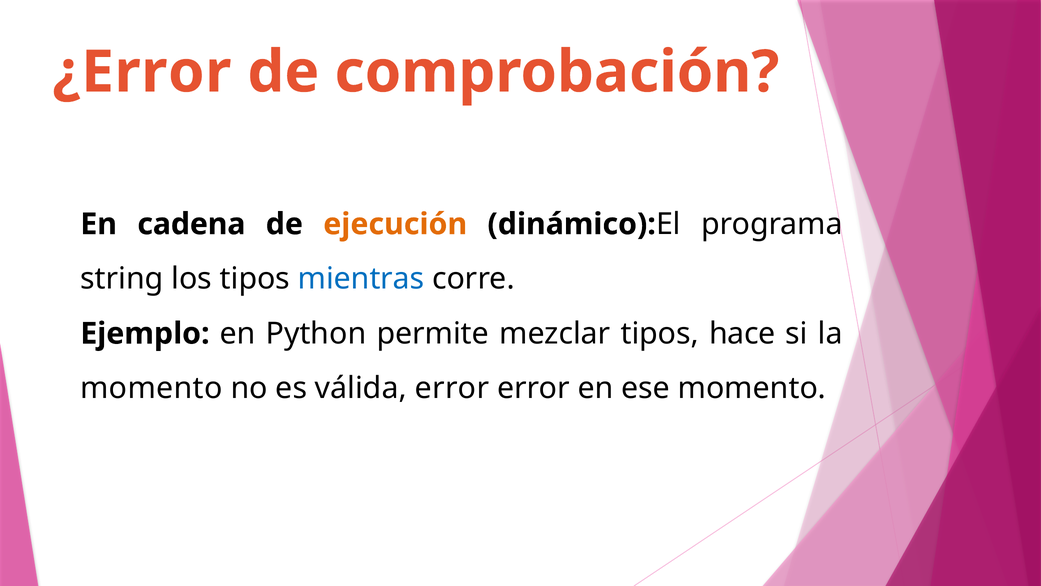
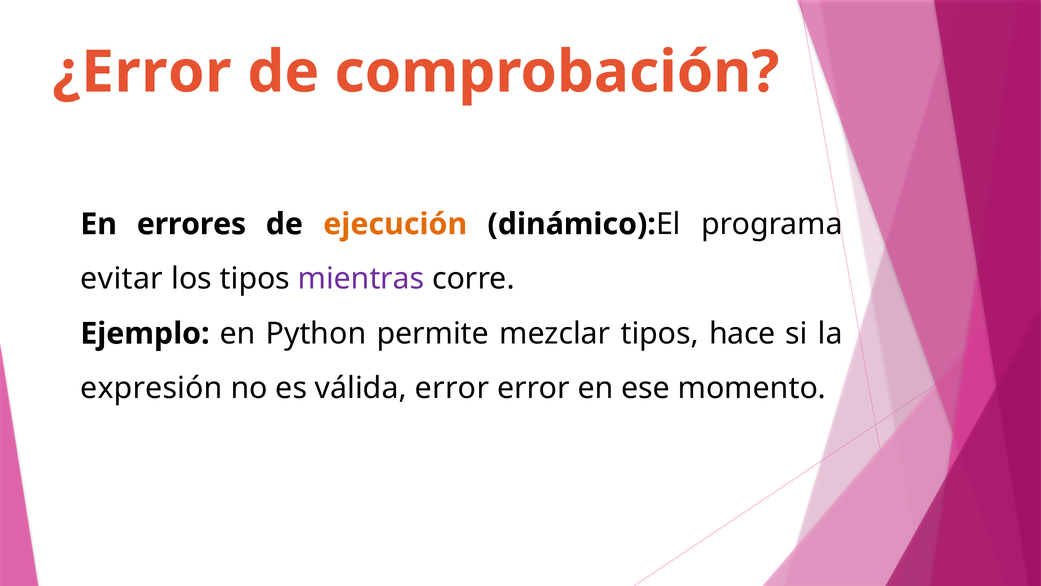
cadena: cadena -> errores
string: string -> evitar
mientras colour: blue -> purple
momento at (151, 388): momento -> expresión
